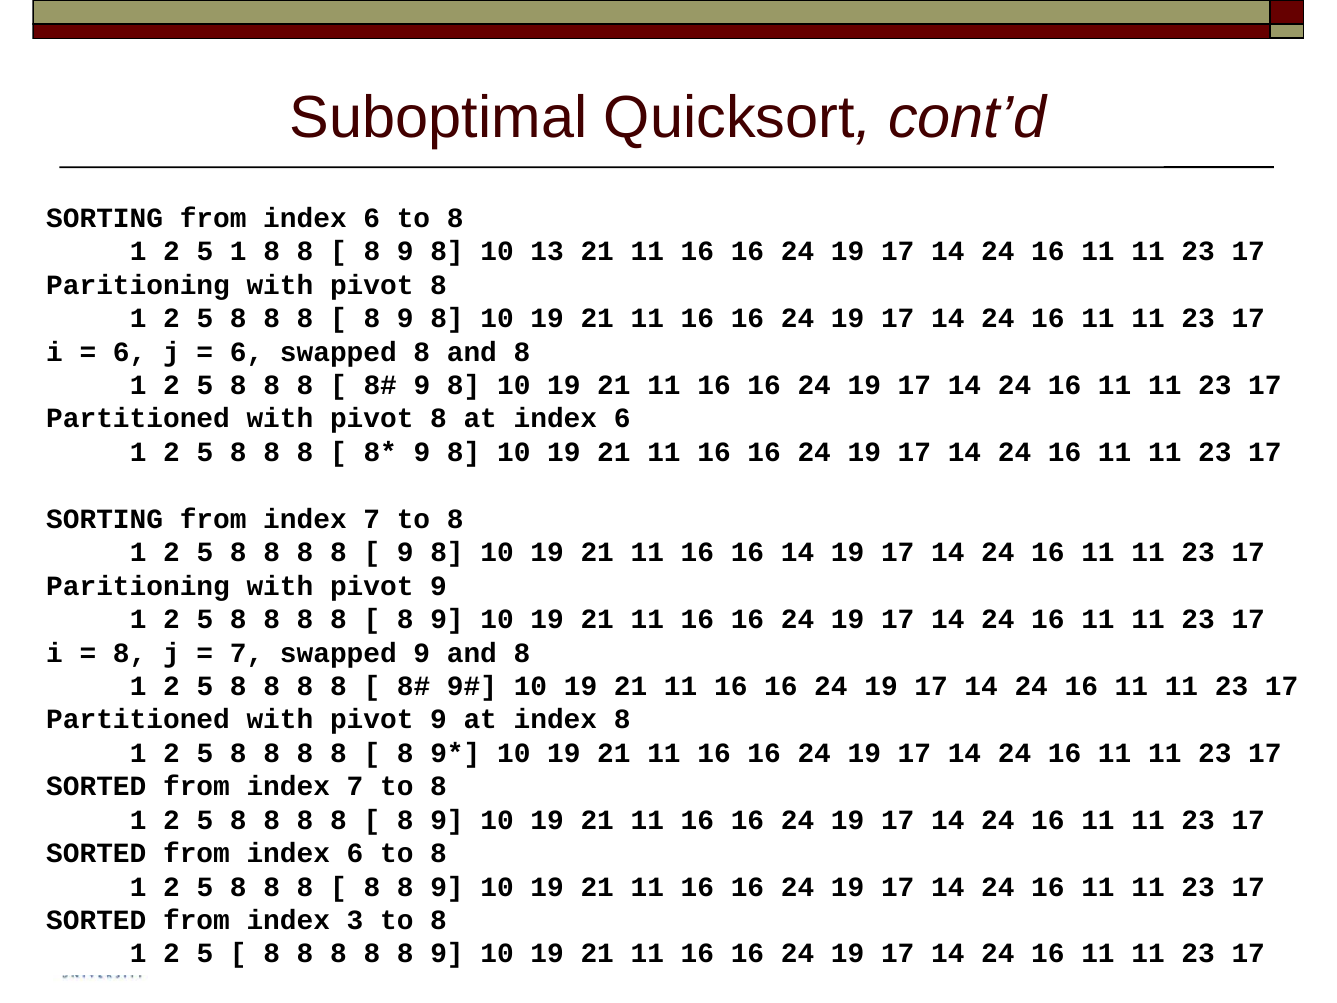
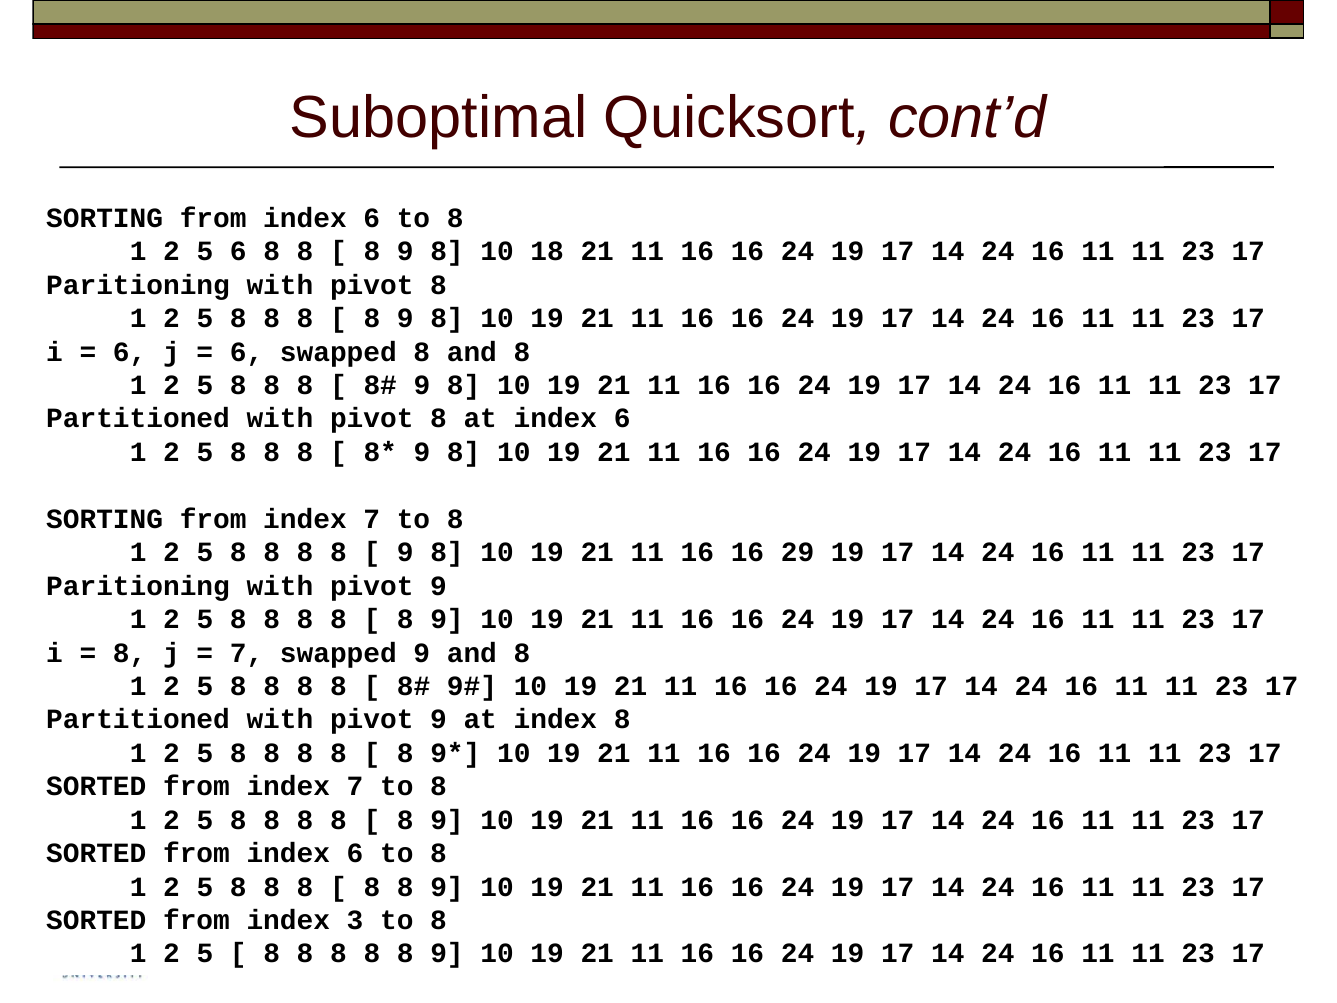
5 1: 1 -> 6
13: 13 -> 18
16 14: 14 -> 29
